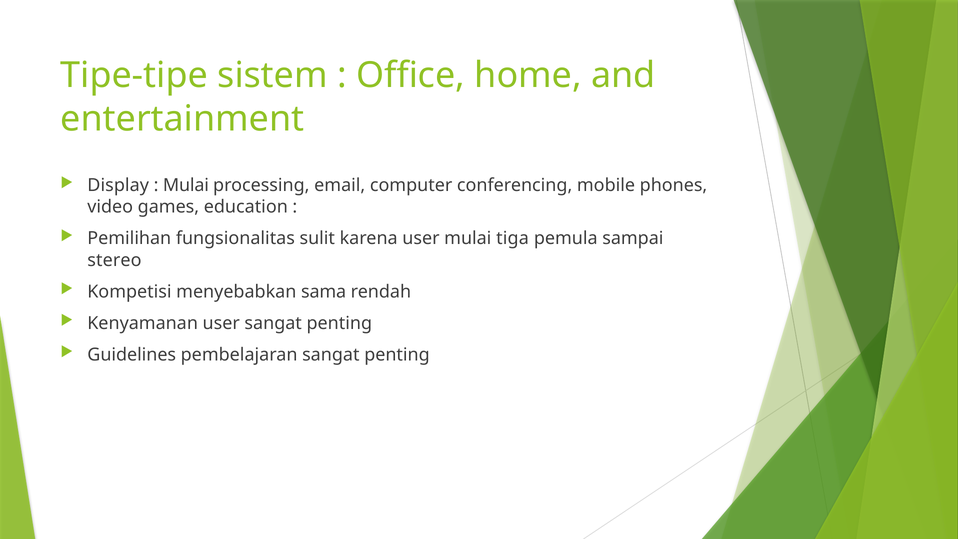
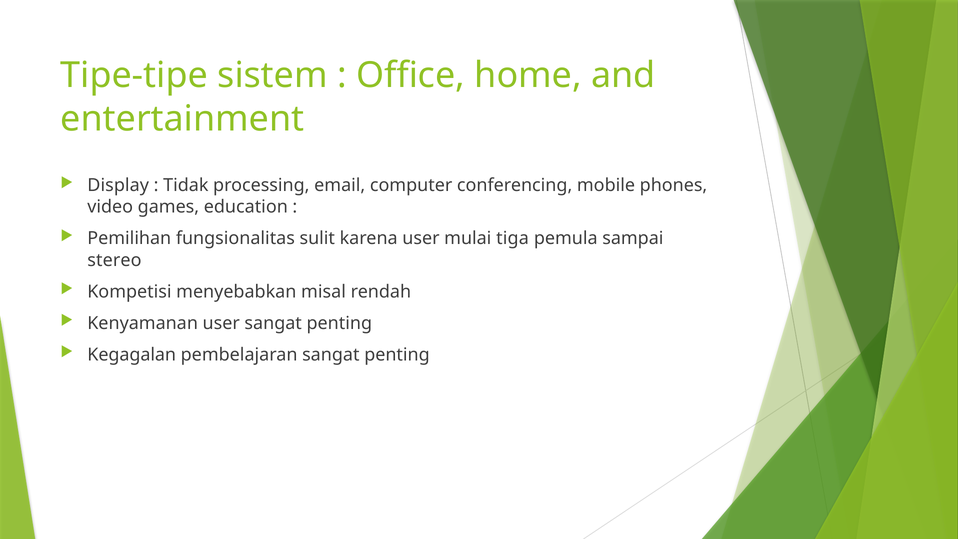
Mulai at (186, 185): Mulai -> Tidak
sama: sama -> misal
Guidelines: Guidelines -> Kegagalan
